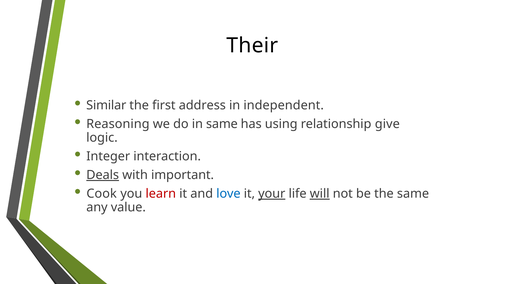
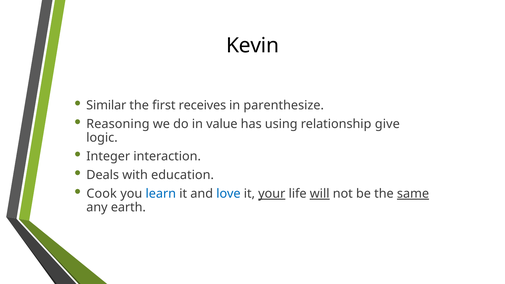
Their: Their -> Kevin
address: address -> receives
independent: independent -> parenthesize
in same: same -> value
Deals underline: present -> none
important: important -> education
learn colour: red -> blue
same at (413, 194) underline: none -> present
value: value -> earth
